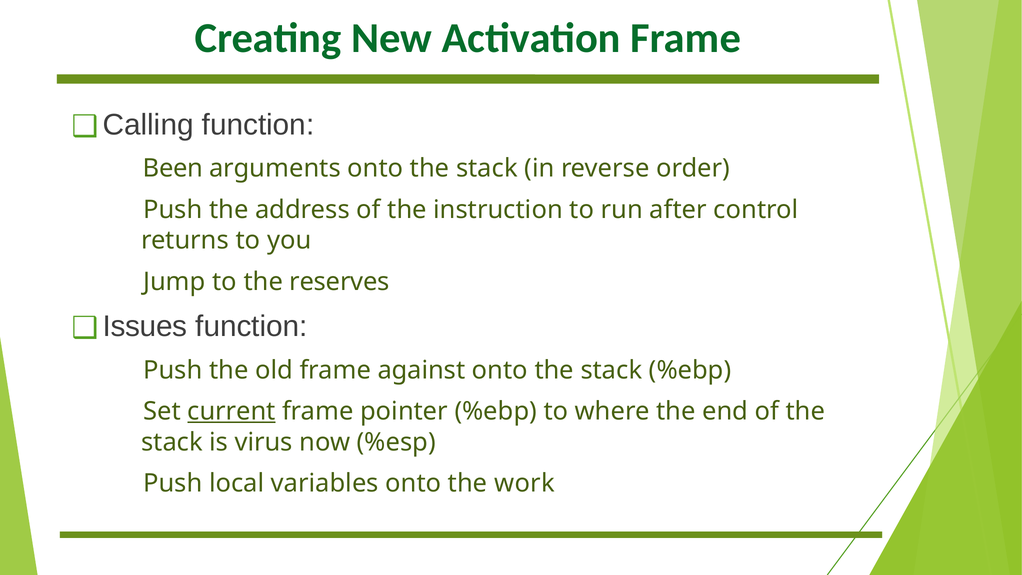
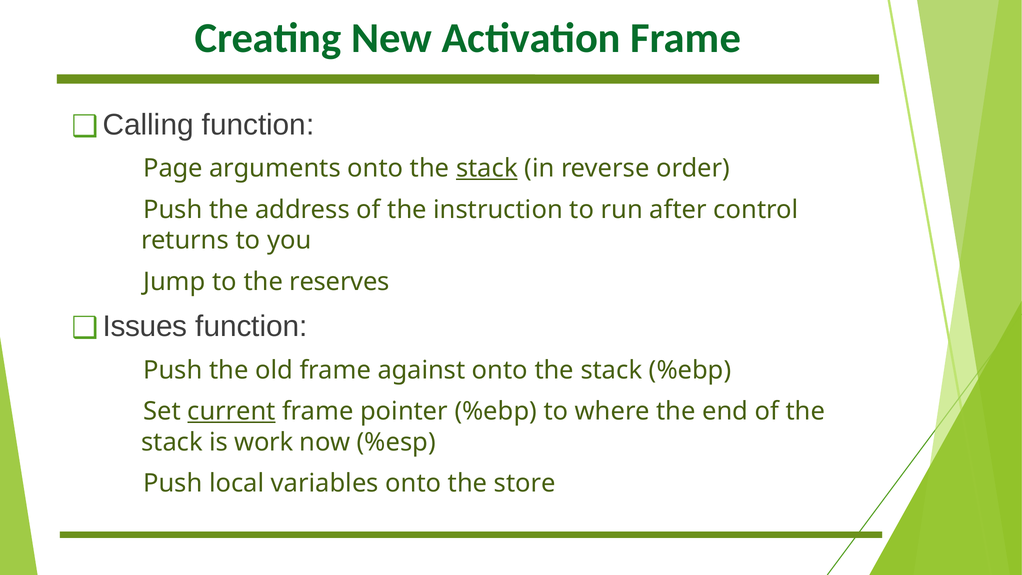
Been: Been -> Page
stack at (487, 168) underline: none -> present
virus: virus -> work
work: work -> store
